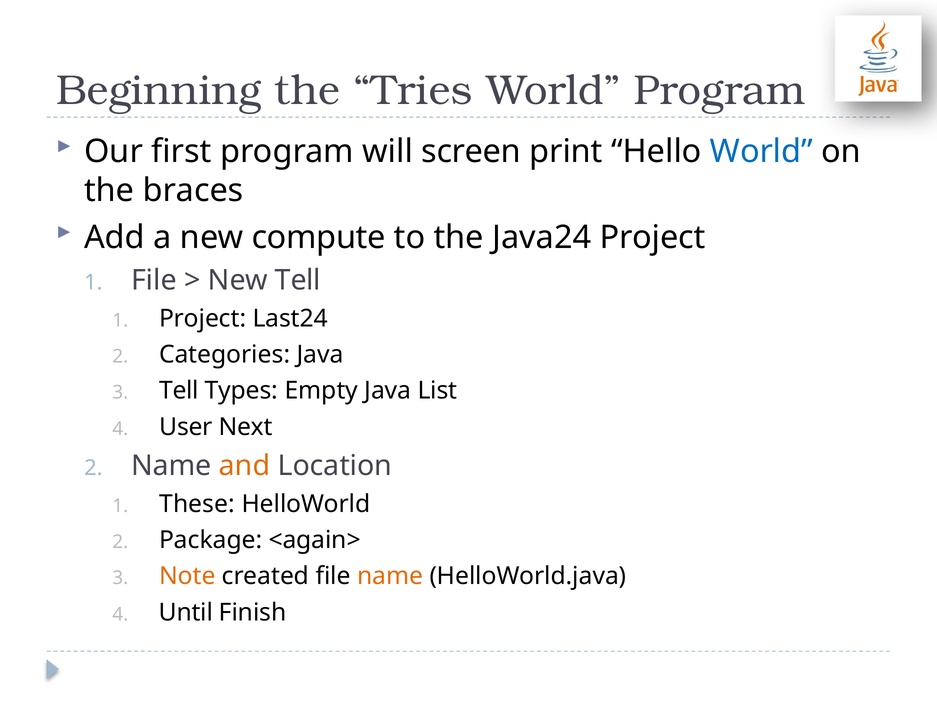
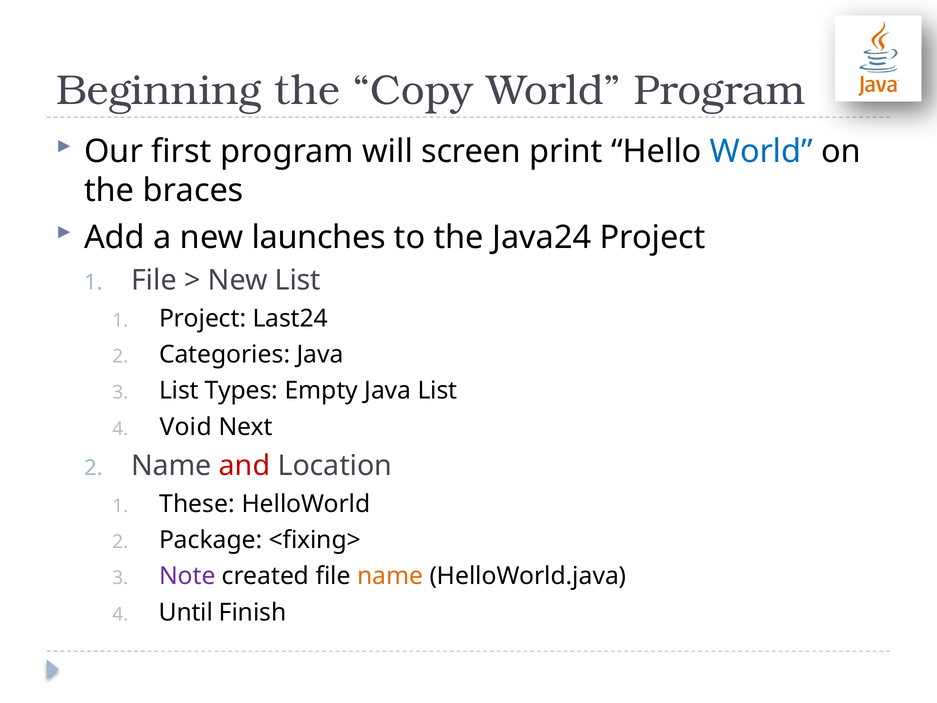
Tries: Tries -> Copy
compute: compute -> launches
New Tell: Tell -> List
Tell at (179, 391): Tell -> List
User: User -> Void
and colour: orange -> red
<again>: <again> -> <fixing>
Note colour: orange -> purple
